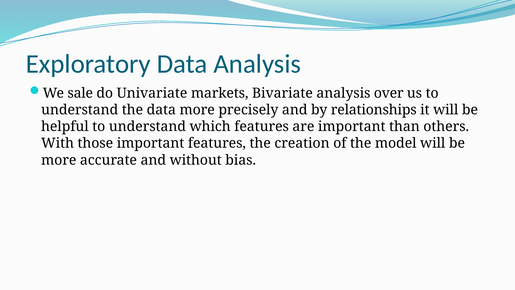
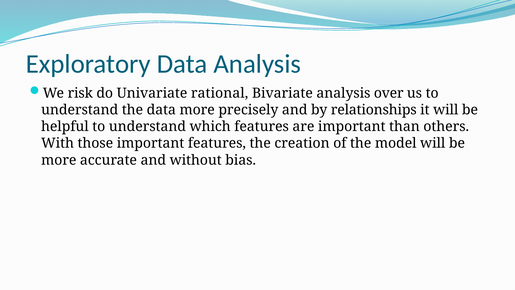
sale: sale -> risk
markets: markets -> rational
